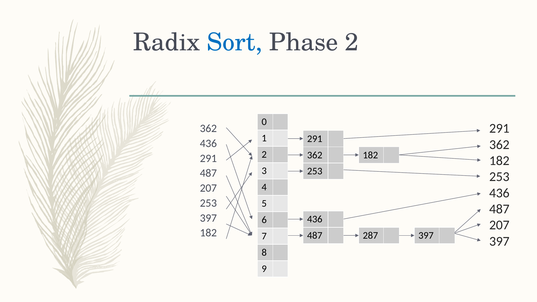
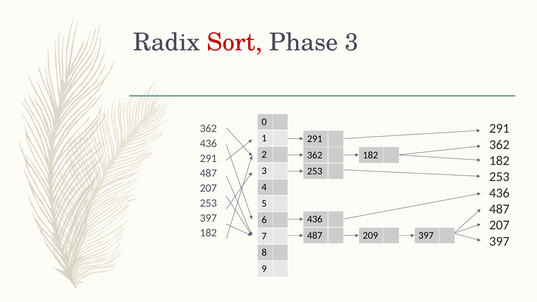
Sort colour: blue -> red
Phase 2: 2 -> 3
287: 287 -> 209
